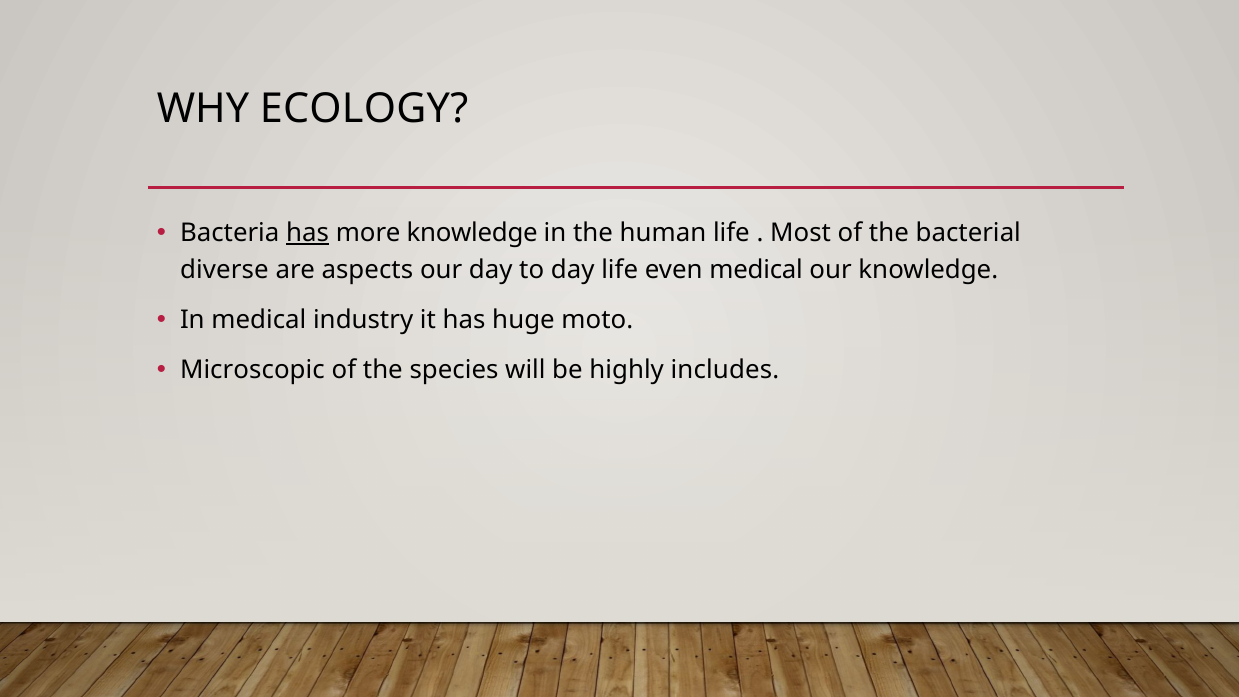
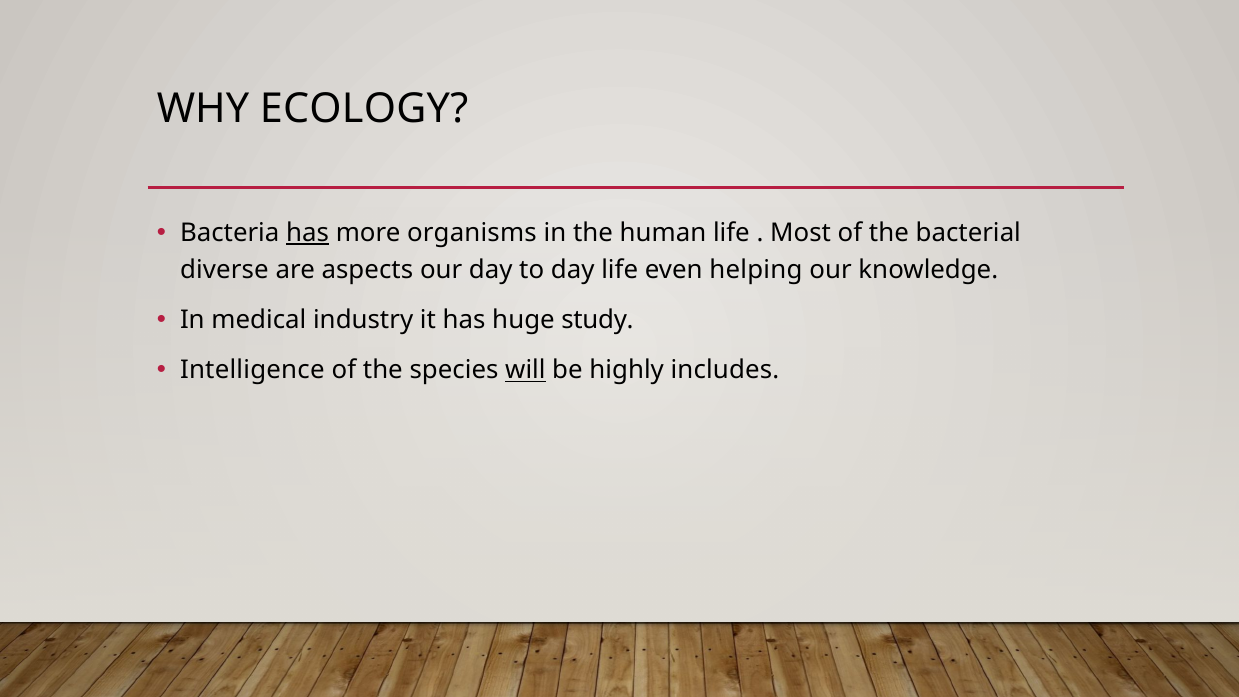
more knowledge: knowledge -> organisms
even medical: medical -> helping
moto: moto -> study
Microscopic: Microscopic -> Intelligence
will underline: none -> present
